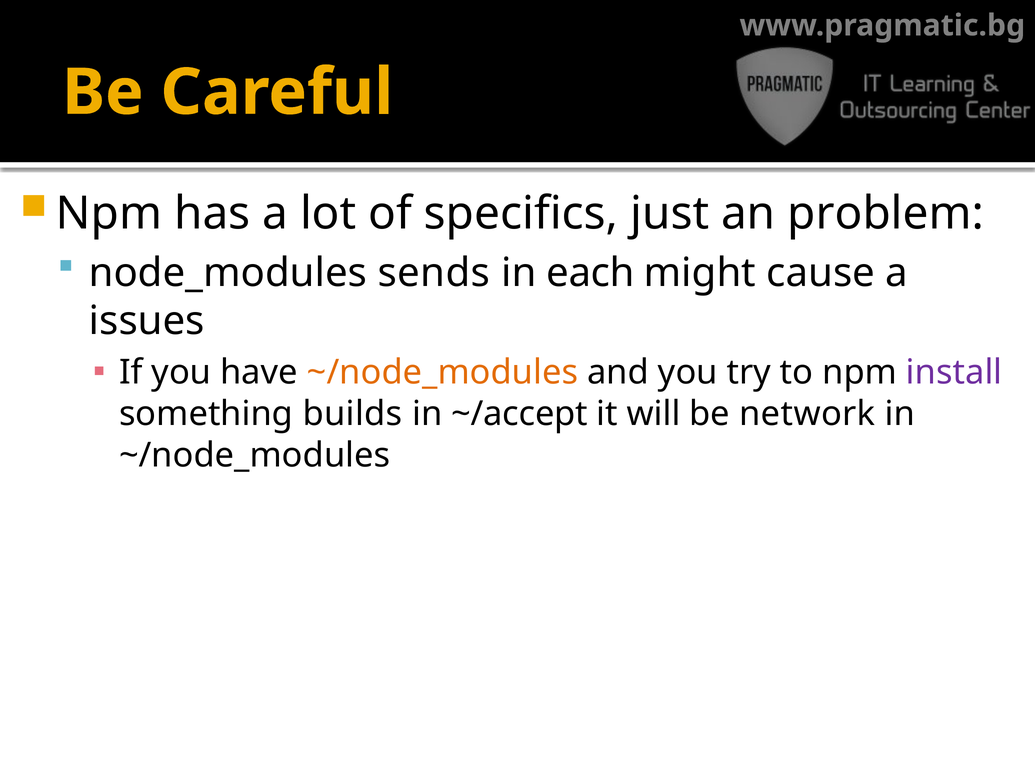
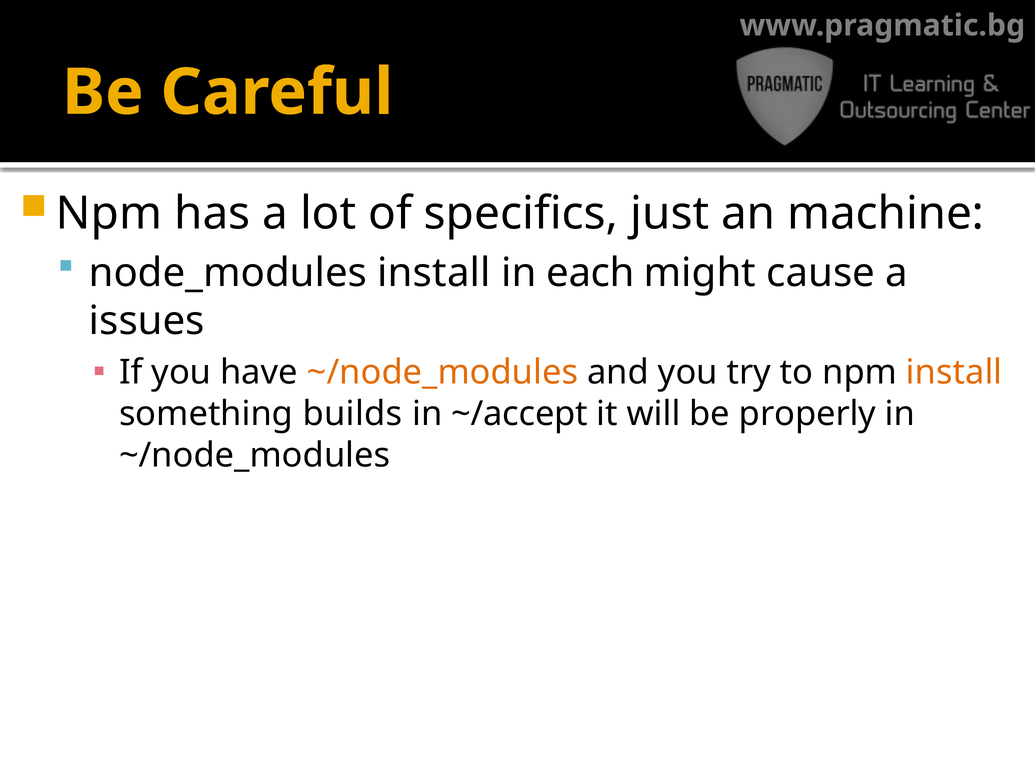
problem: problem -> machine
node_modules sends: sends -> install
install at (954, 373) colour: purple -> orange
network: network -> properly
